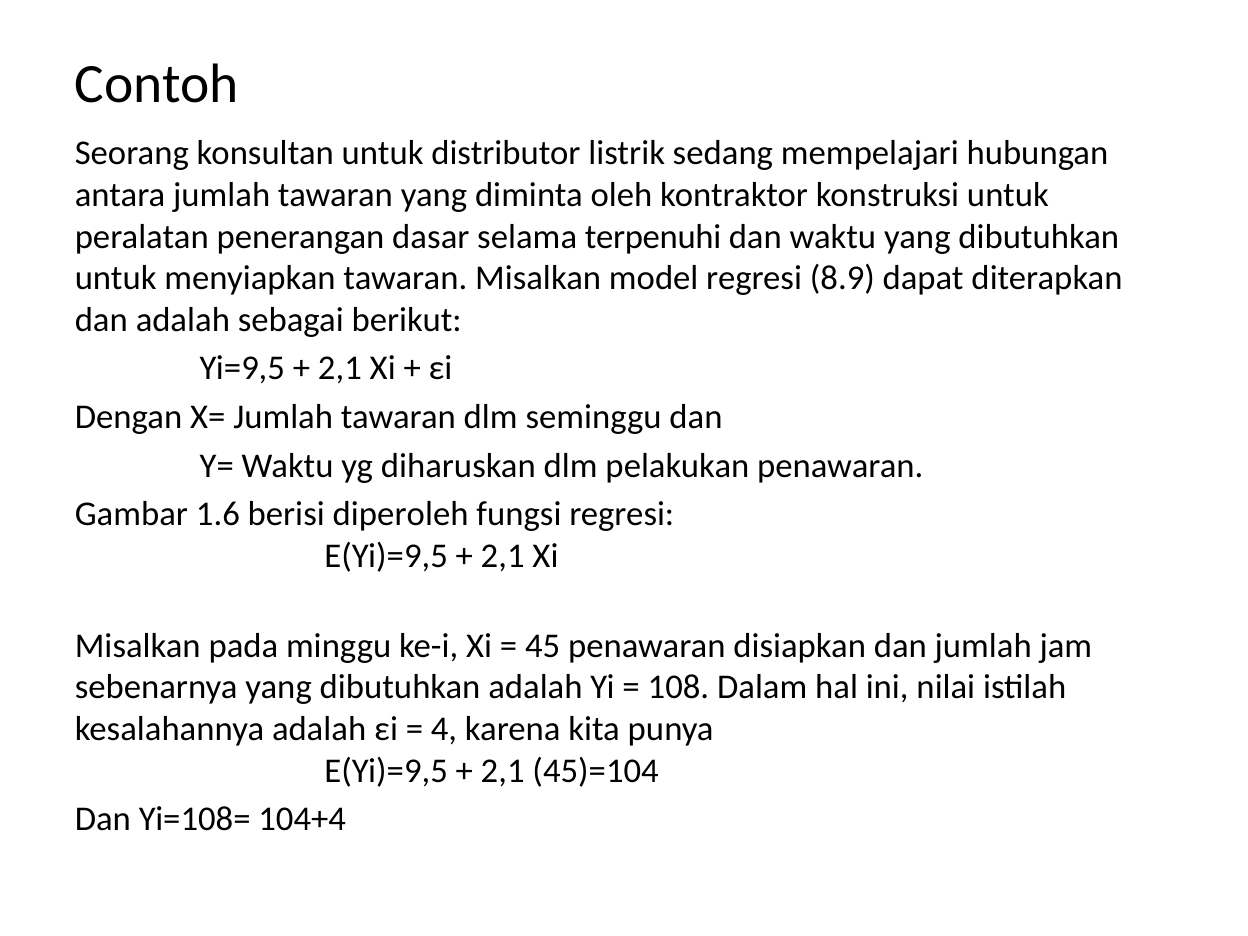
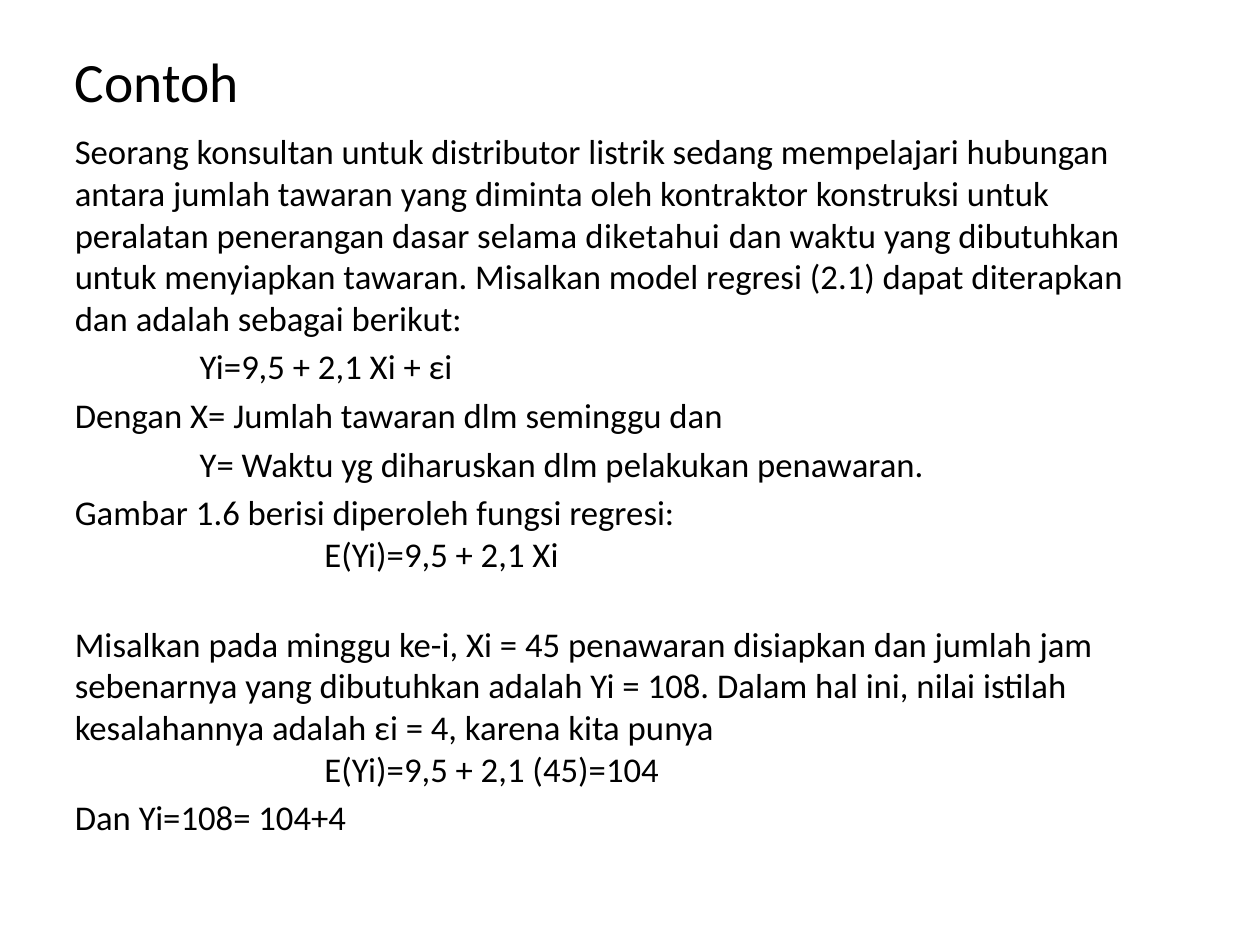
terpenuhi: terpenuhi -> diketahui
8.9: 8.9 -> 2.1
